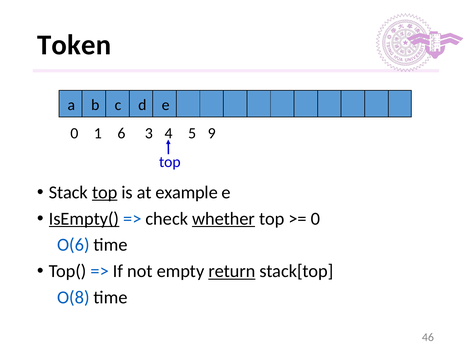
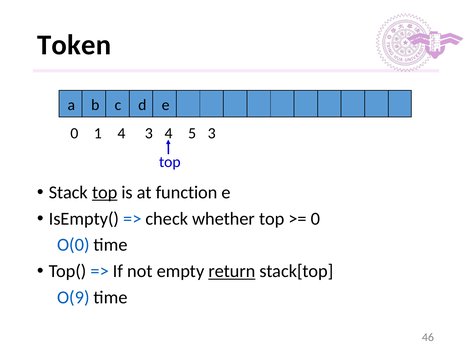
1 6: 6 -> 4
5 9: 9 -> 3
example: example -> function
IsEmpty( underline: present -> none
whether underline: present -> none
O(6: O(6 -> O(0
O(8: O(8 -> O(9
